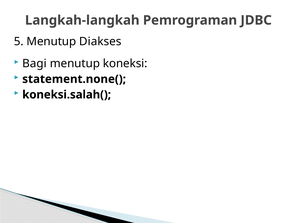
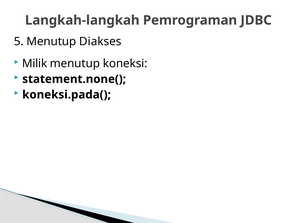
Bagi: Bagi -> Milik
koneksi.salah(: koneksi.salah( -> koneksi.pada(
